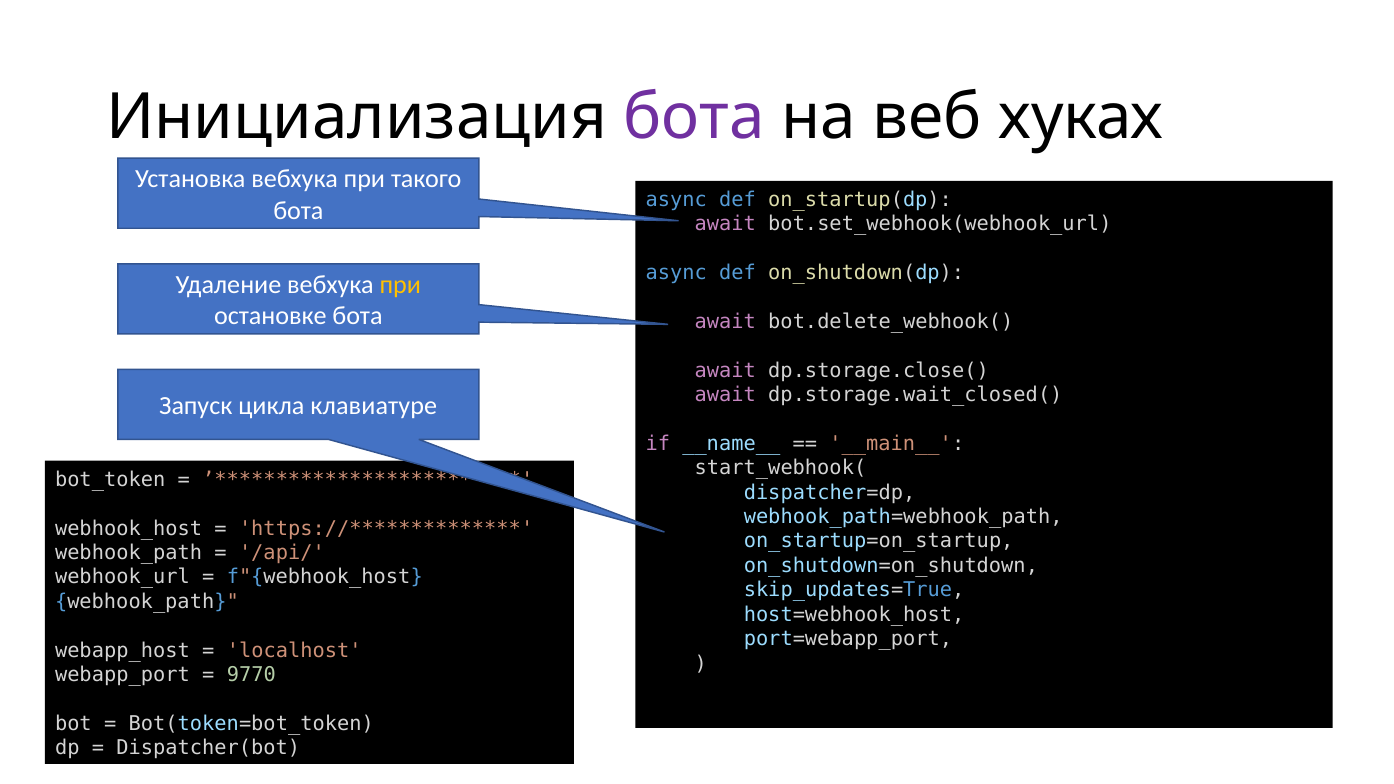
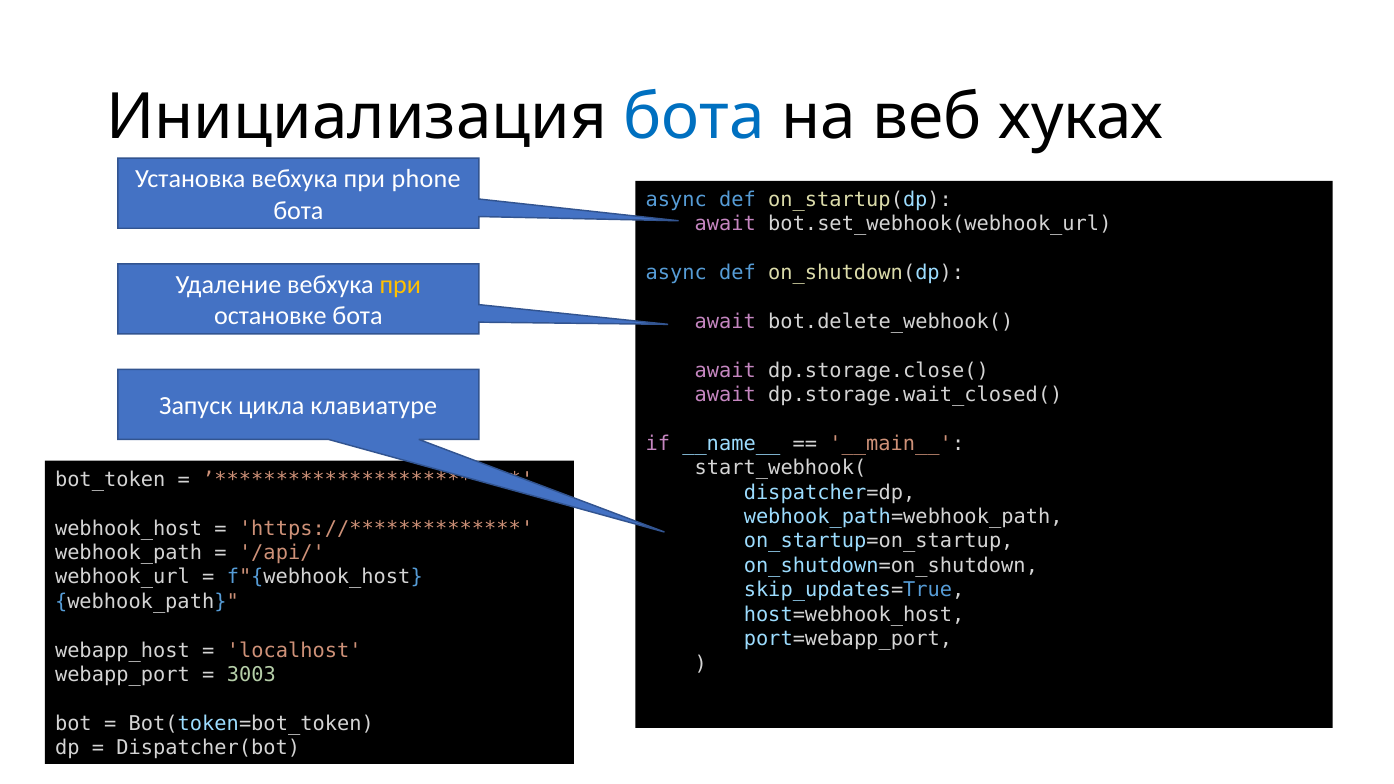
бота at (694, 117) colour: purple -> blue
такого: такого -> phone
9770: 9770 -> 3003
